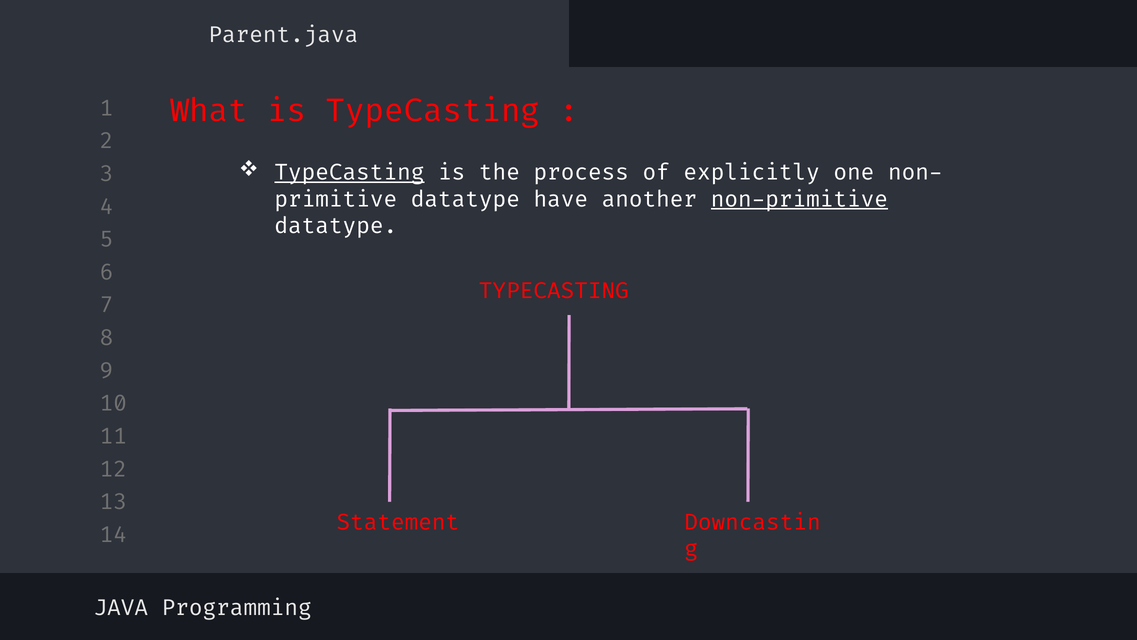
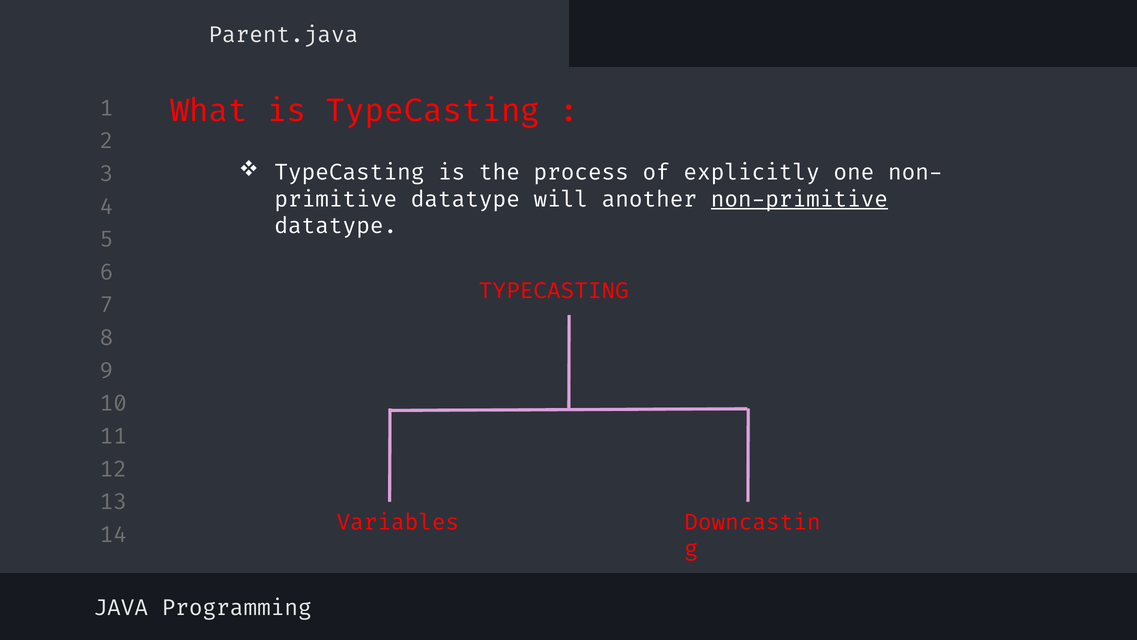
TypeCasting at (349, 173) underline: present -> none
have: have -> will
Statement: Statement -> Variables
